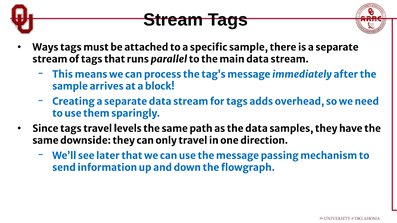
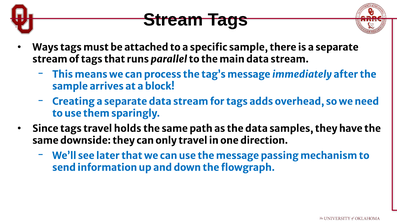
levels: levels -> holds
